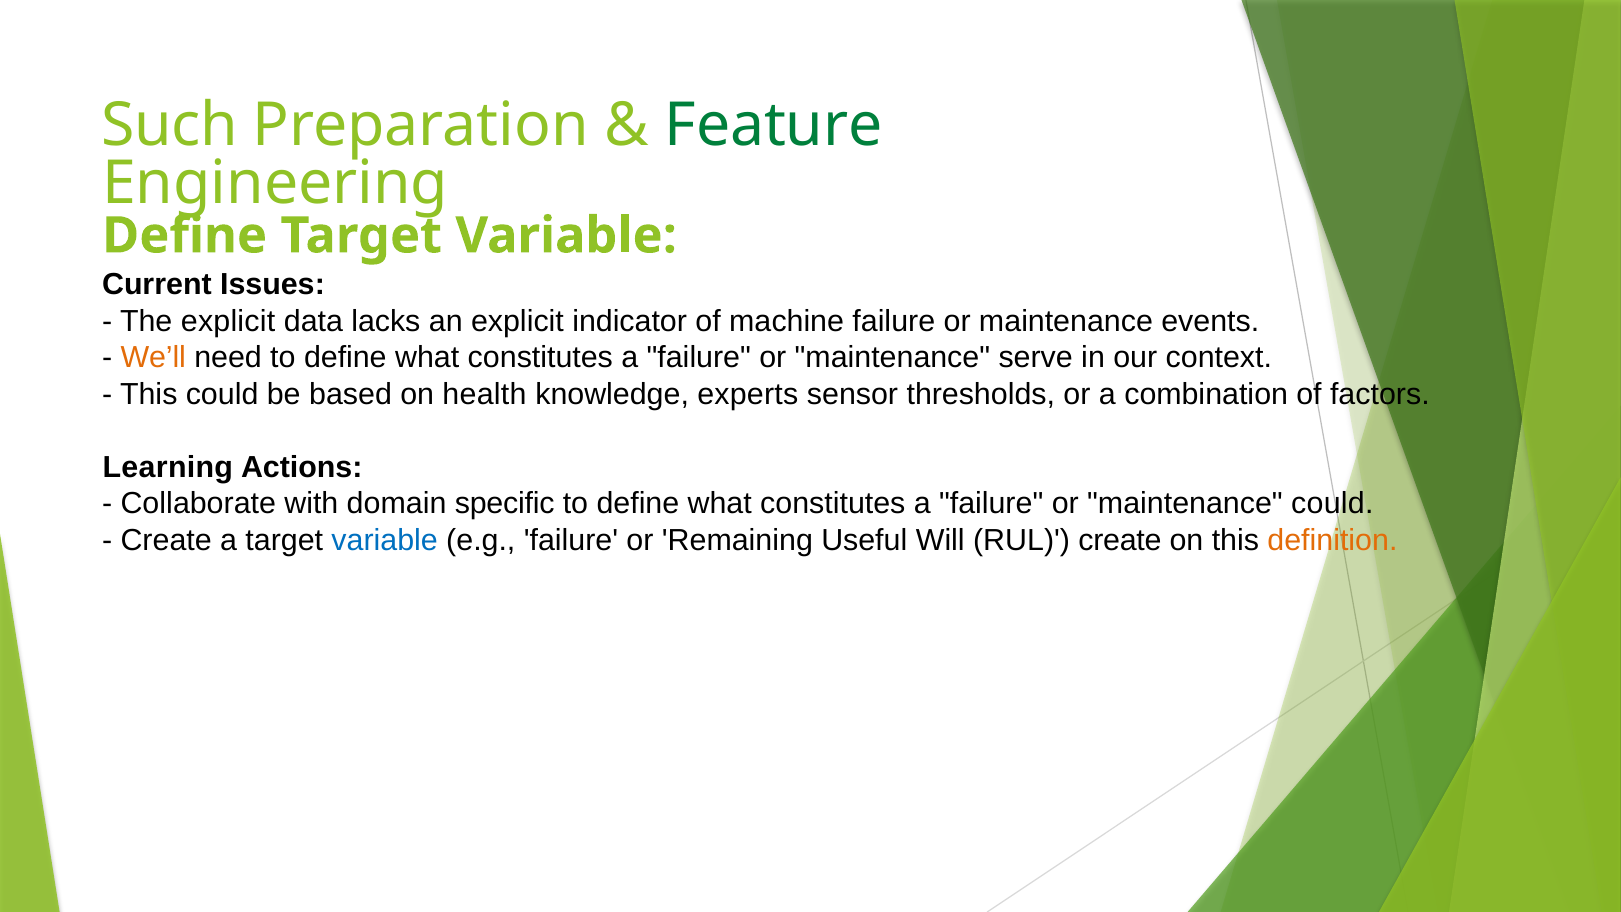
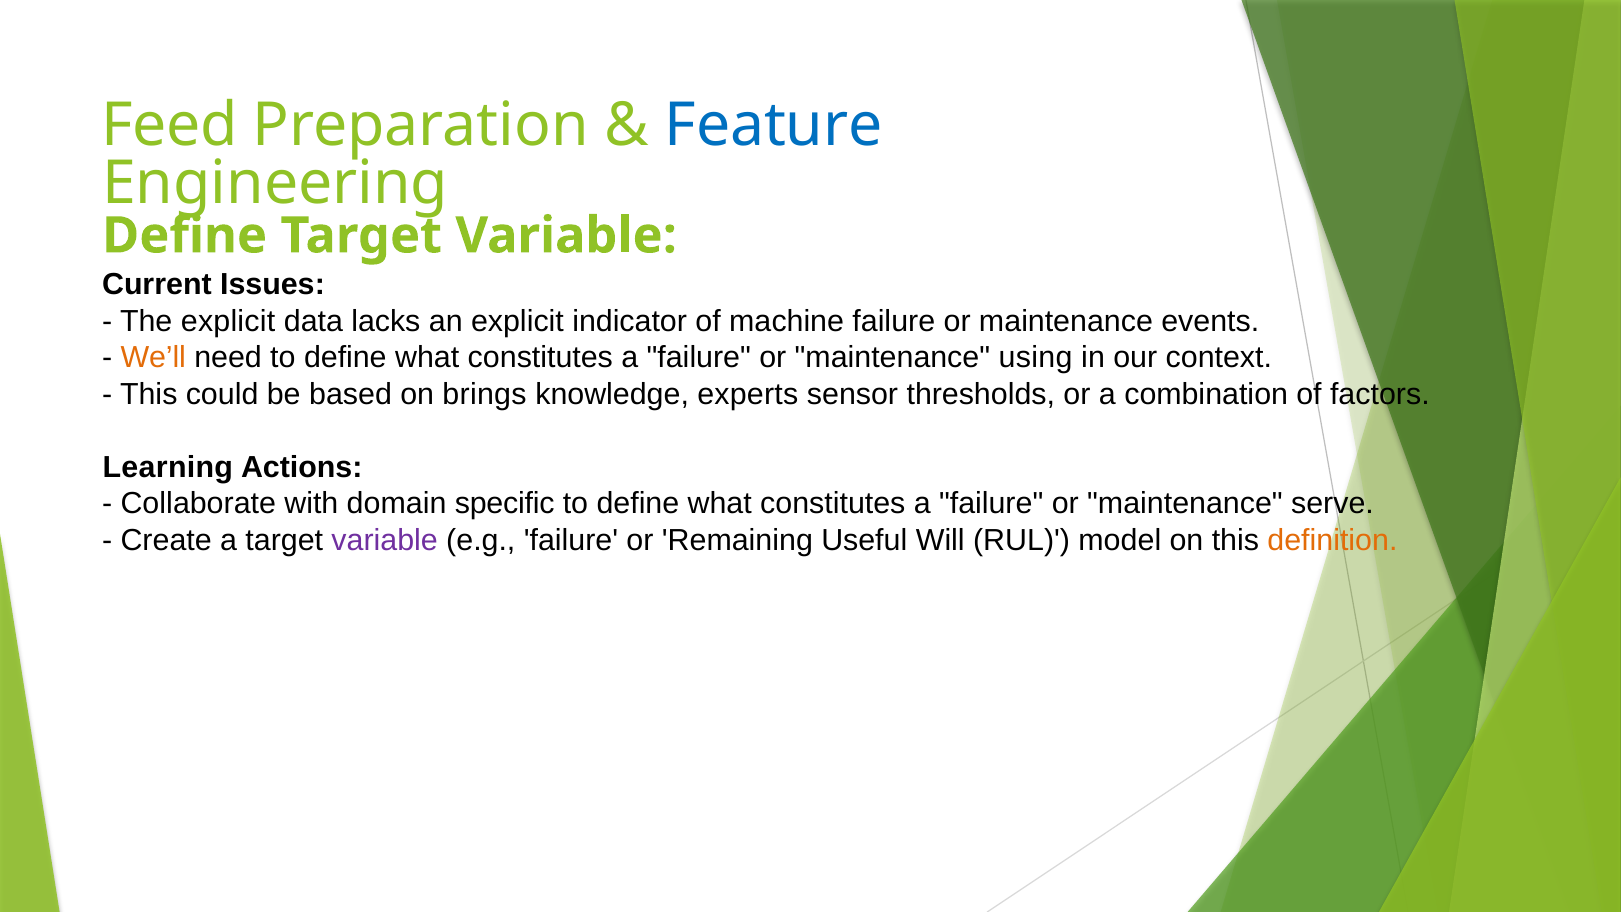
Such: Such -> Feed
Feature colour: green -> blue
serve: serve -> using
health: health -> brings
maintenance could: could -> serve
variable at (385, 540) colour: blue -> purple
RUL create: create -> model
